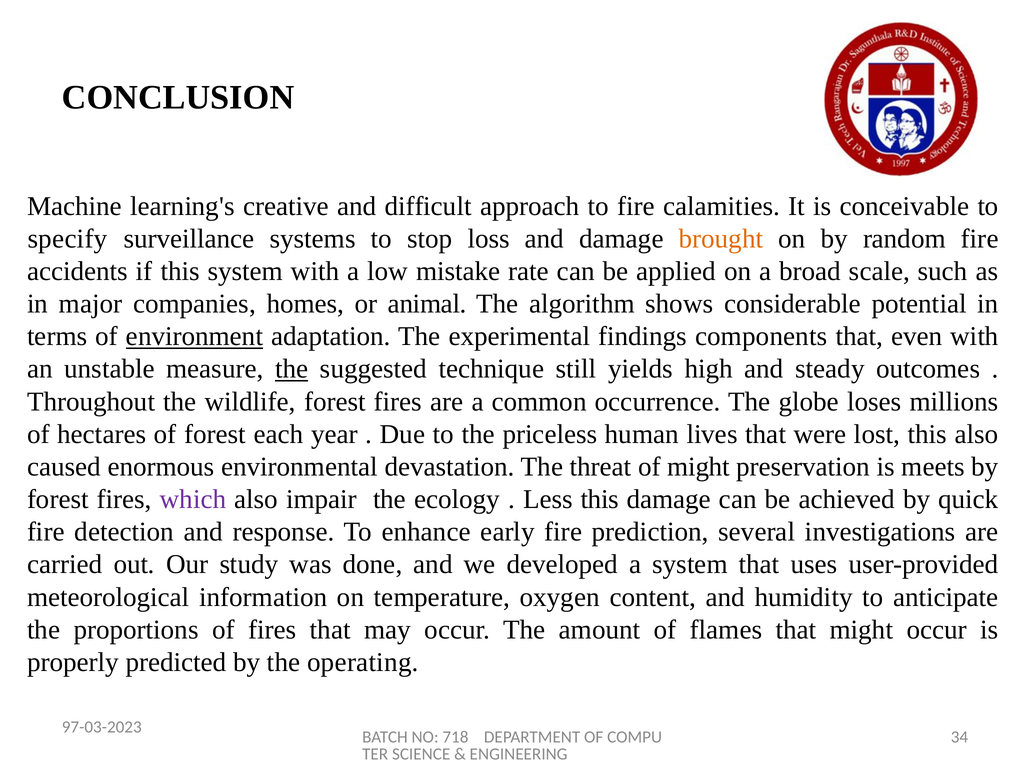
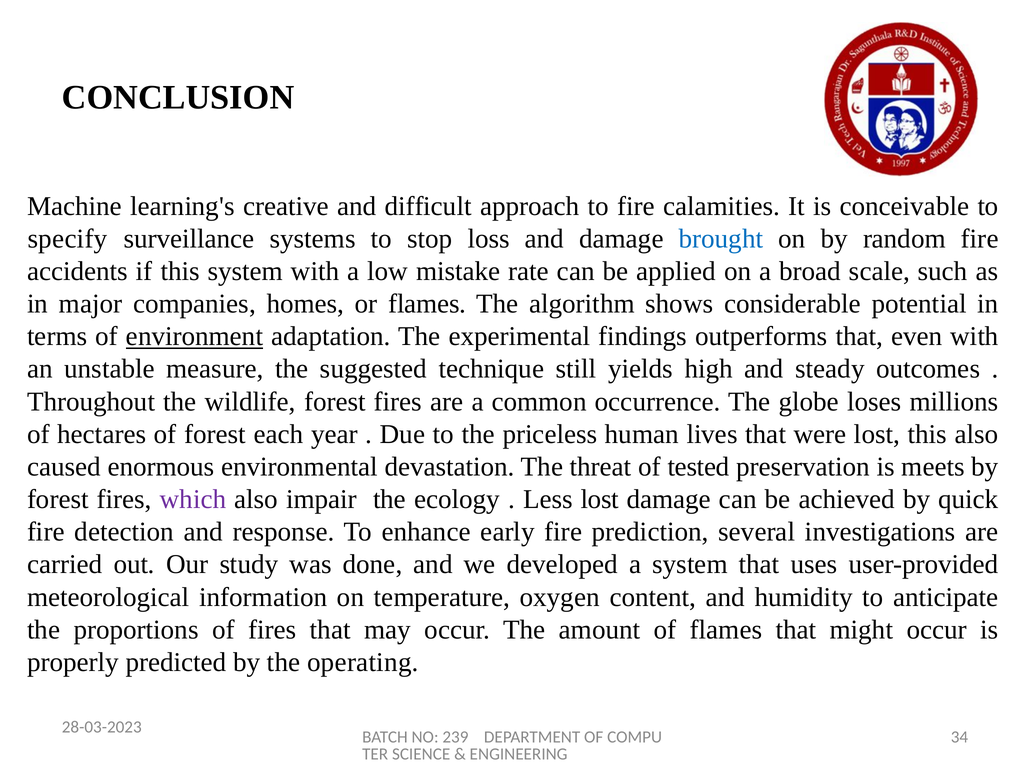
brought colour: orange -> blue
or animal: animal -> flames
components: components -> outperforms
the at (292, 369) underline: present -> none
of might: might -> tested
Less this: this -> lost
97-03-2023: 97-03-2023 -> 28-03-2023
718: 718 -> 239
